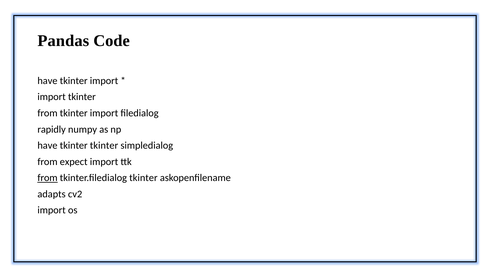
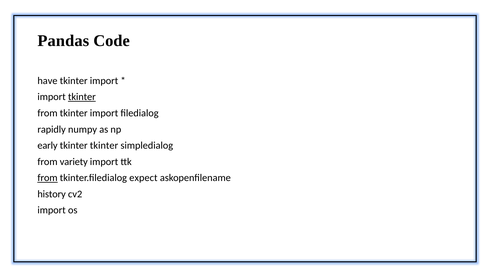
tkinter at (82, 97) underline: none -> present
have at (47, 146): have -> early
expect: expect -> variety
tkinter.filedialog tkinter: tkinter -> expect
adapts: adapts -> history
